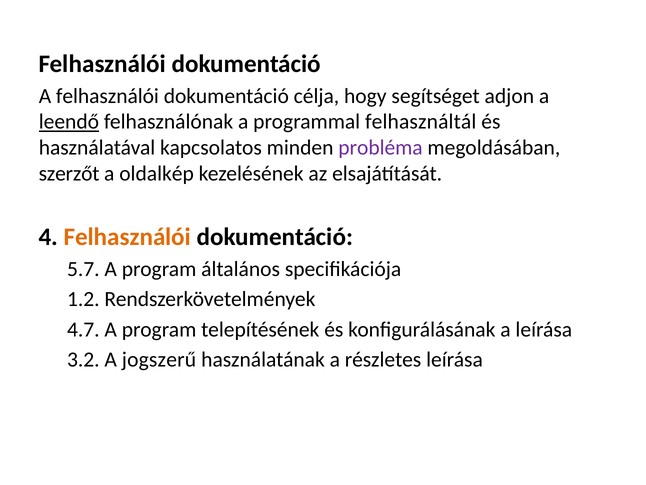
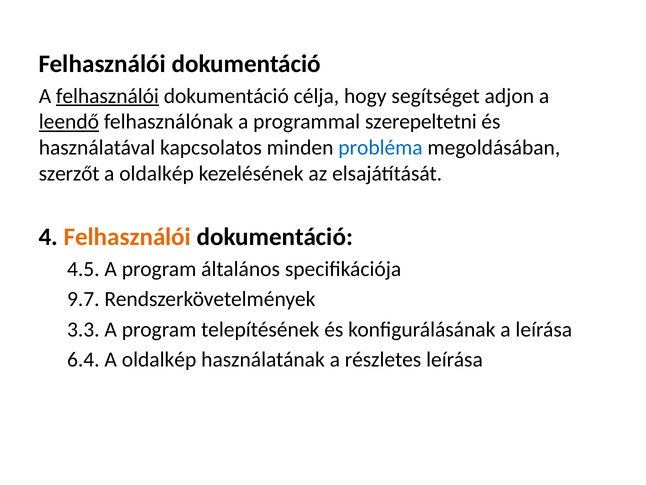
felhasználói at (107, 96) underline: none -> present
felhasználtál: felhasználtál -> szerepeltetni
probléma colour: purple -> blue
5.7: 5.7 -> 4.5
1.2: 1.2 -> 9.7
4.7: 4.7 -> 3.3
3.2: 3.2 -> 6.4
jogszerű at (159, 359): jogszerű -> oldalkép
